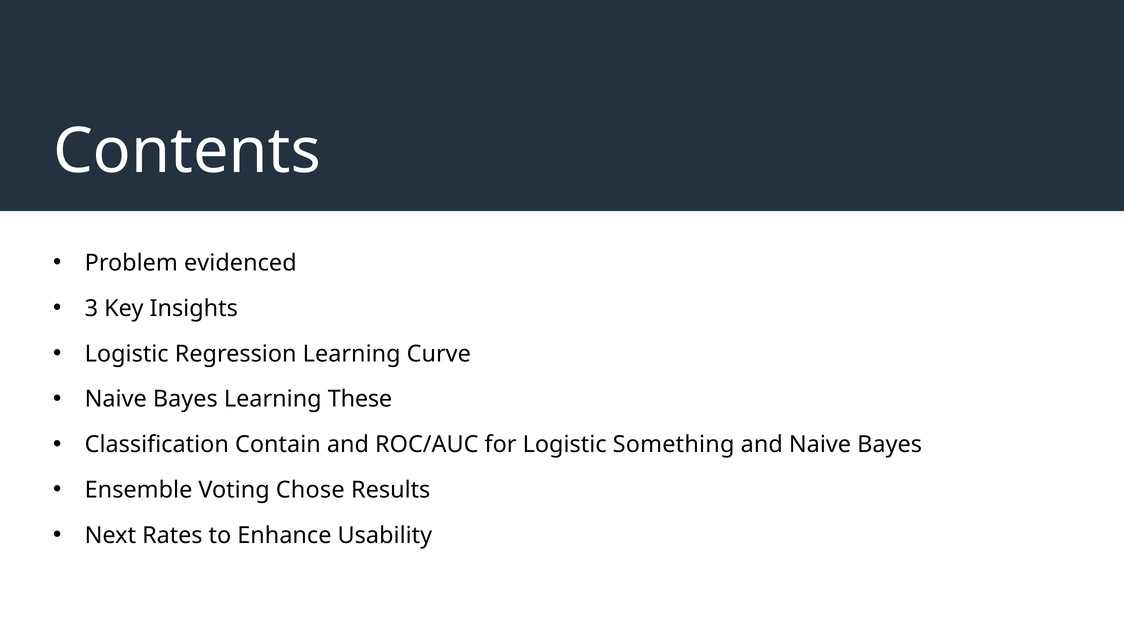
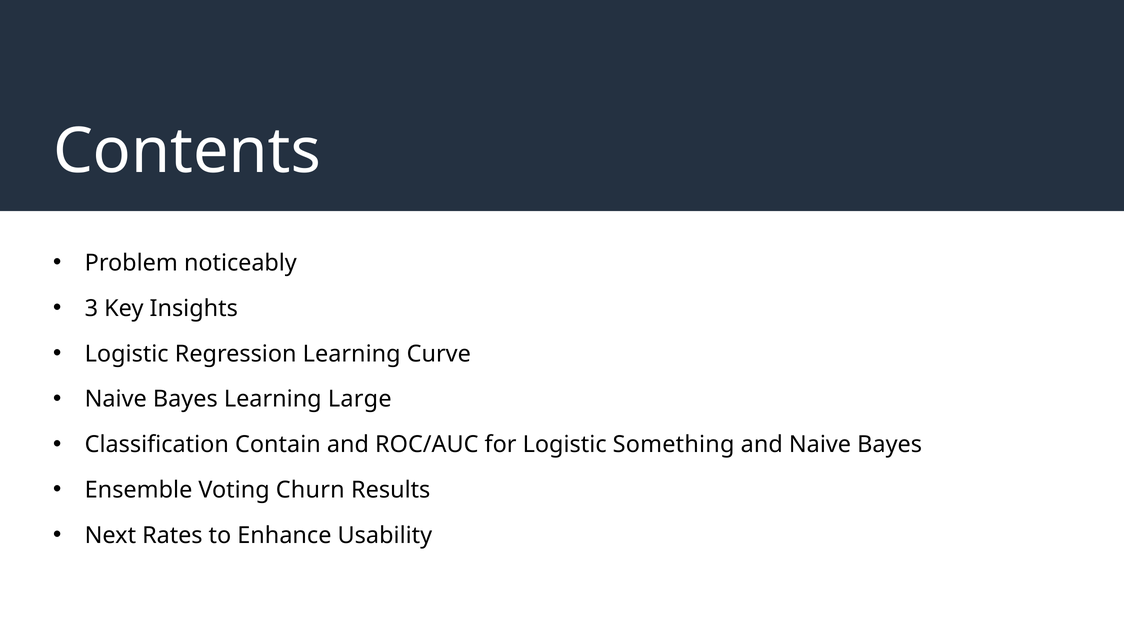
evidenced: evidenced -> noticeably
These: These -> Large
Chose: Chose -> Churn
